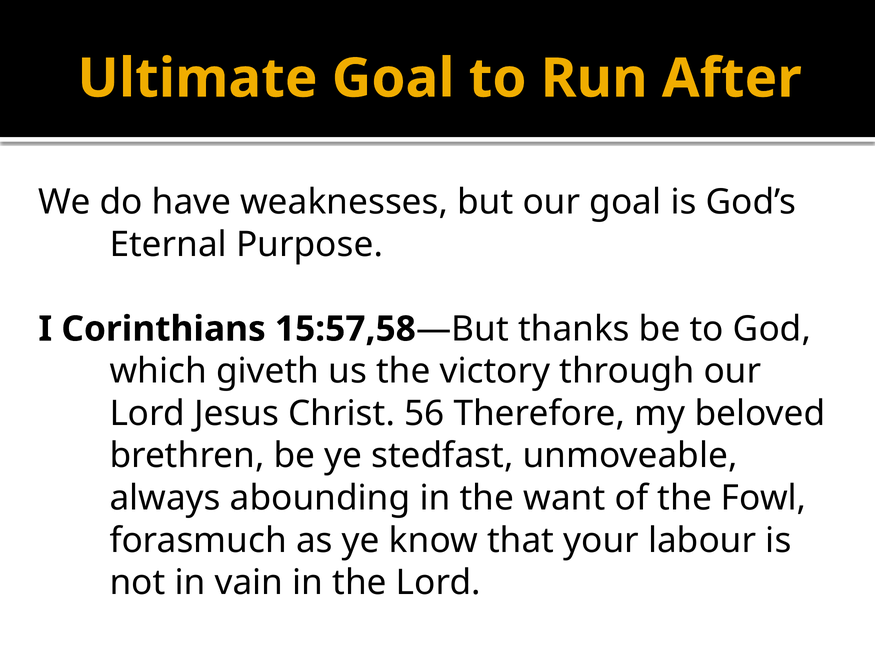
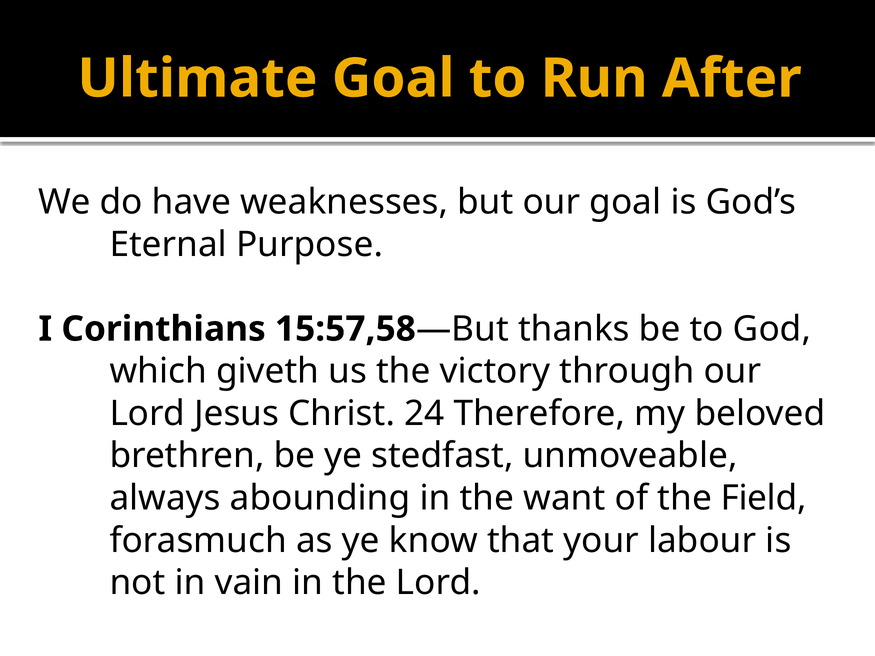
56: 56 -> 24
Fowl: Fowl -> Field
